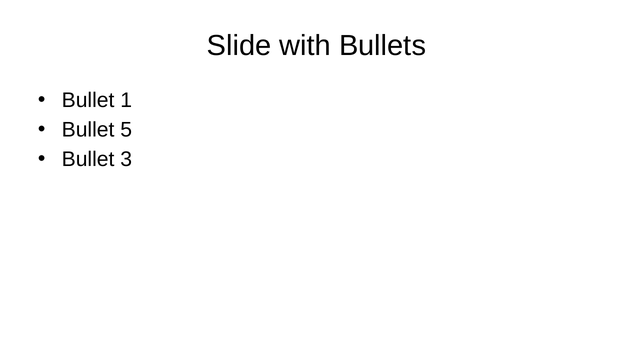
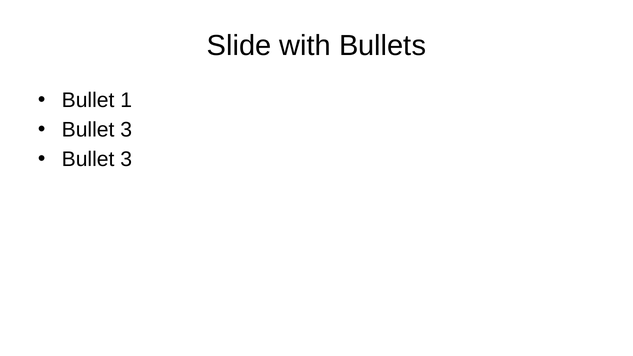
5 at (126, 130): 5 -> 3
